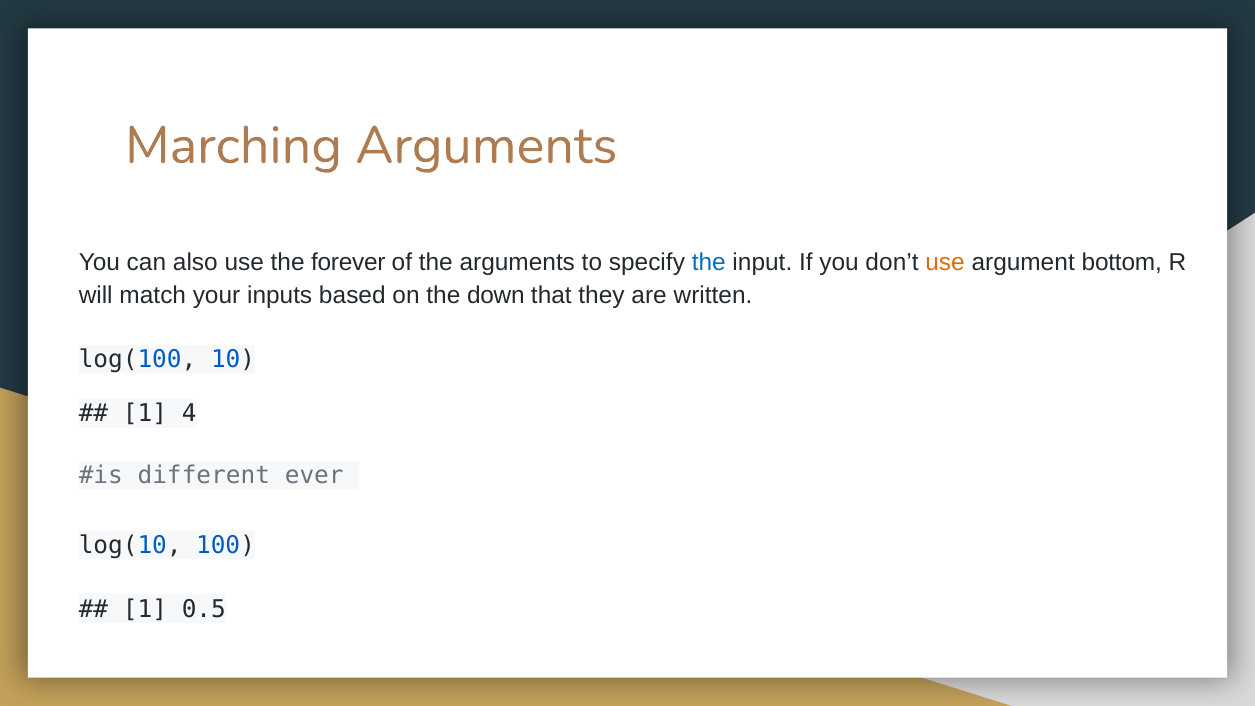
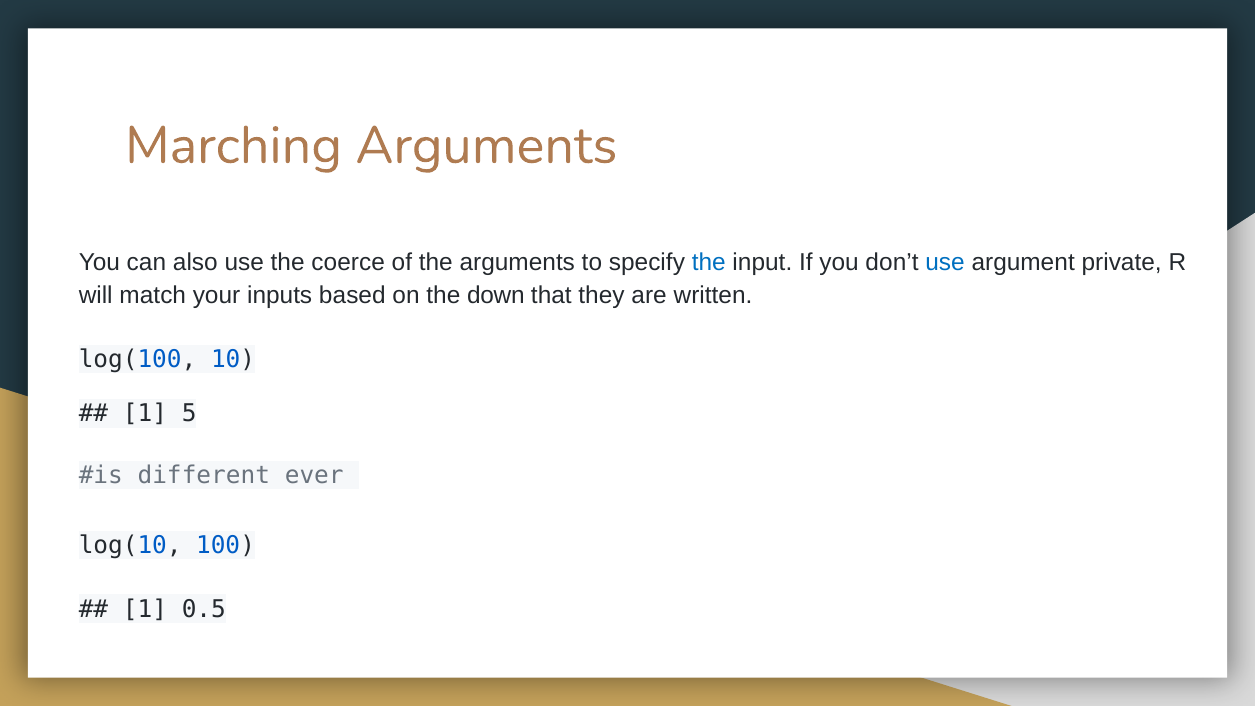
forever: forever -> coerce
use at (945, 262) colour: orange -> blue
bottom: bottom -> private
4: 4 -> 5
